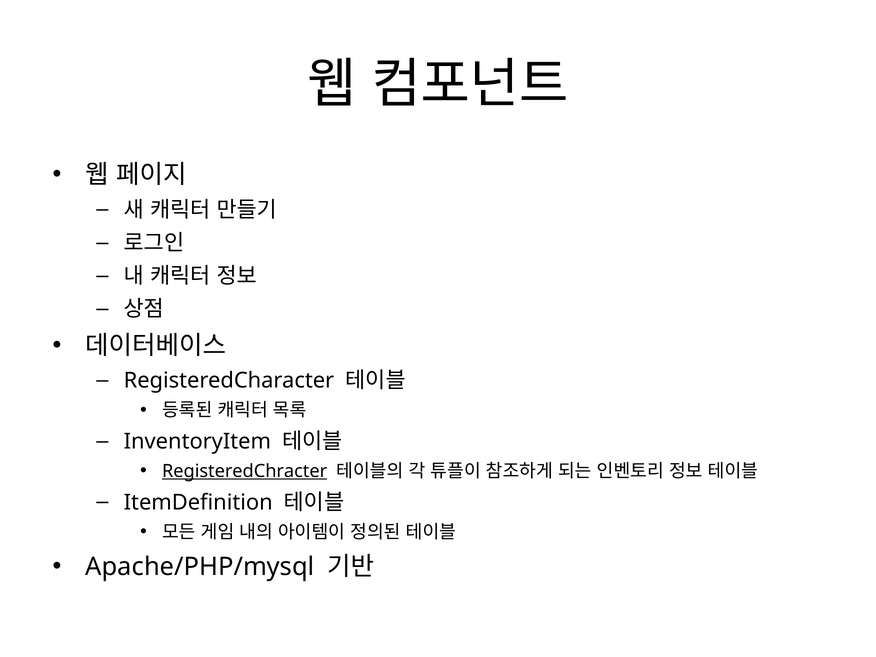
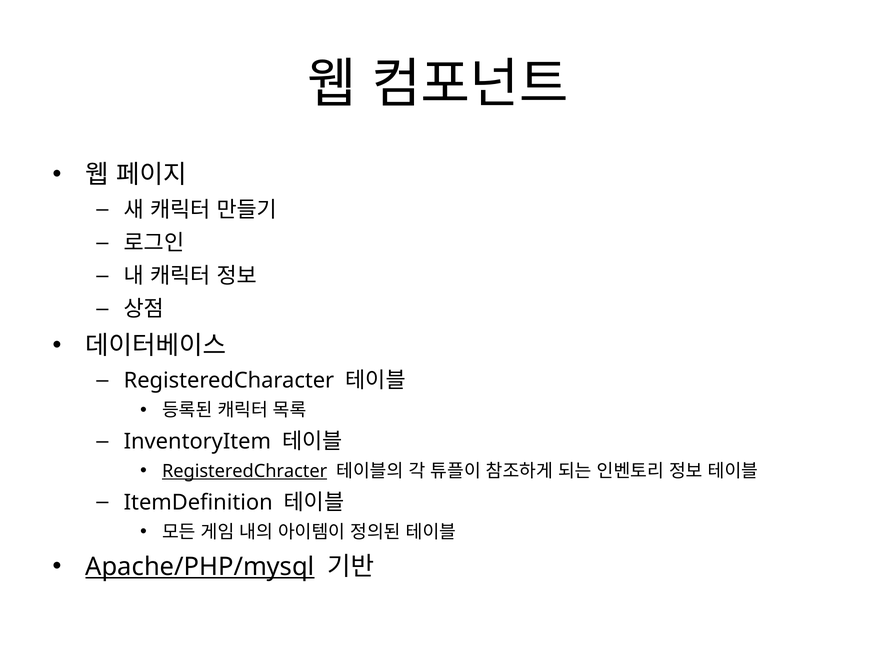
Apache/PHP/mysql underline: none -> present
